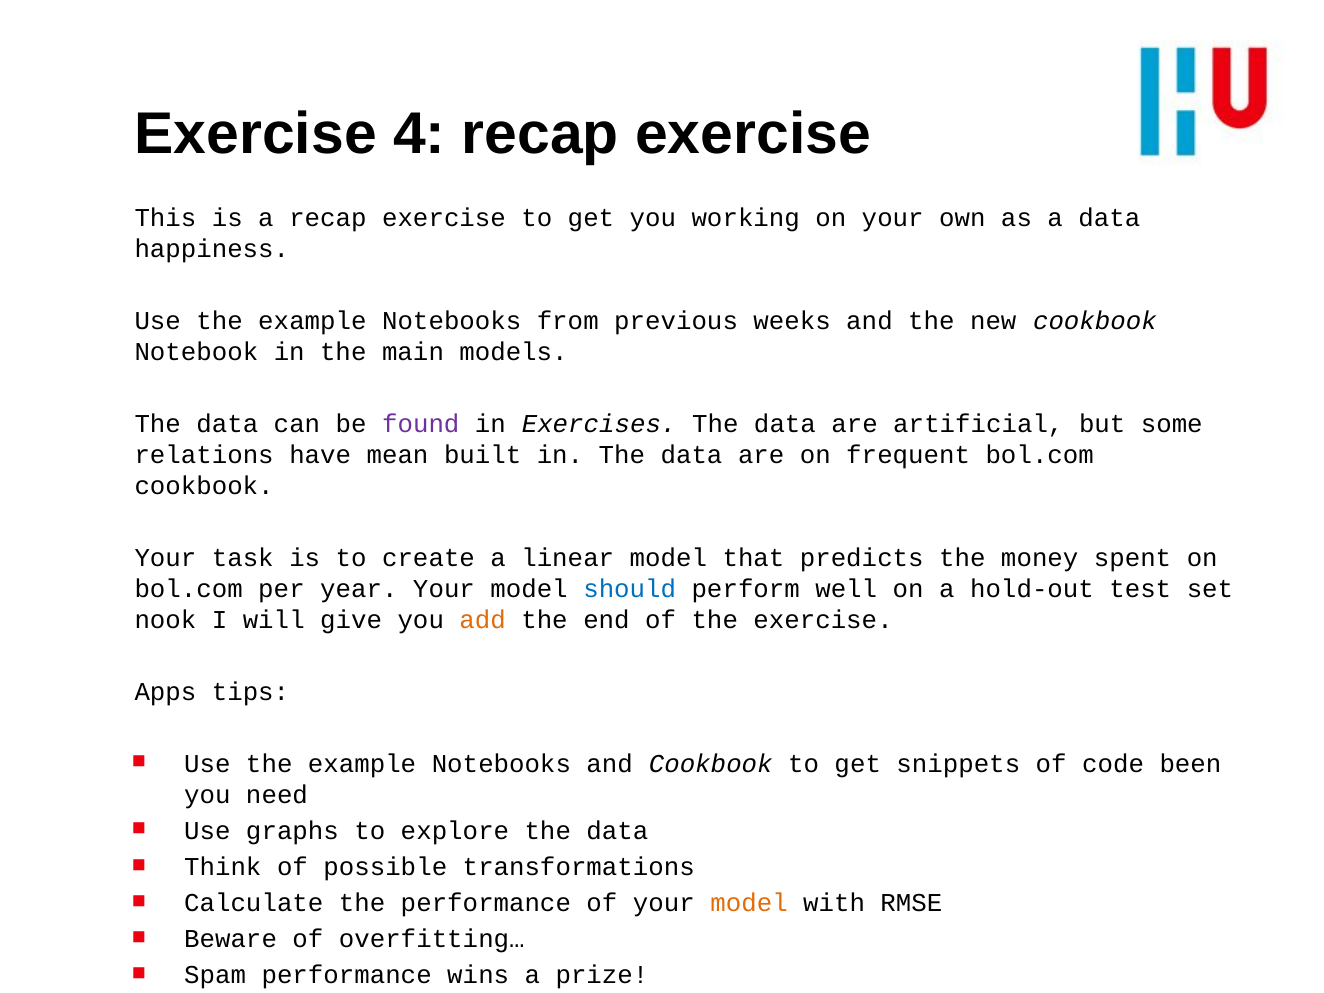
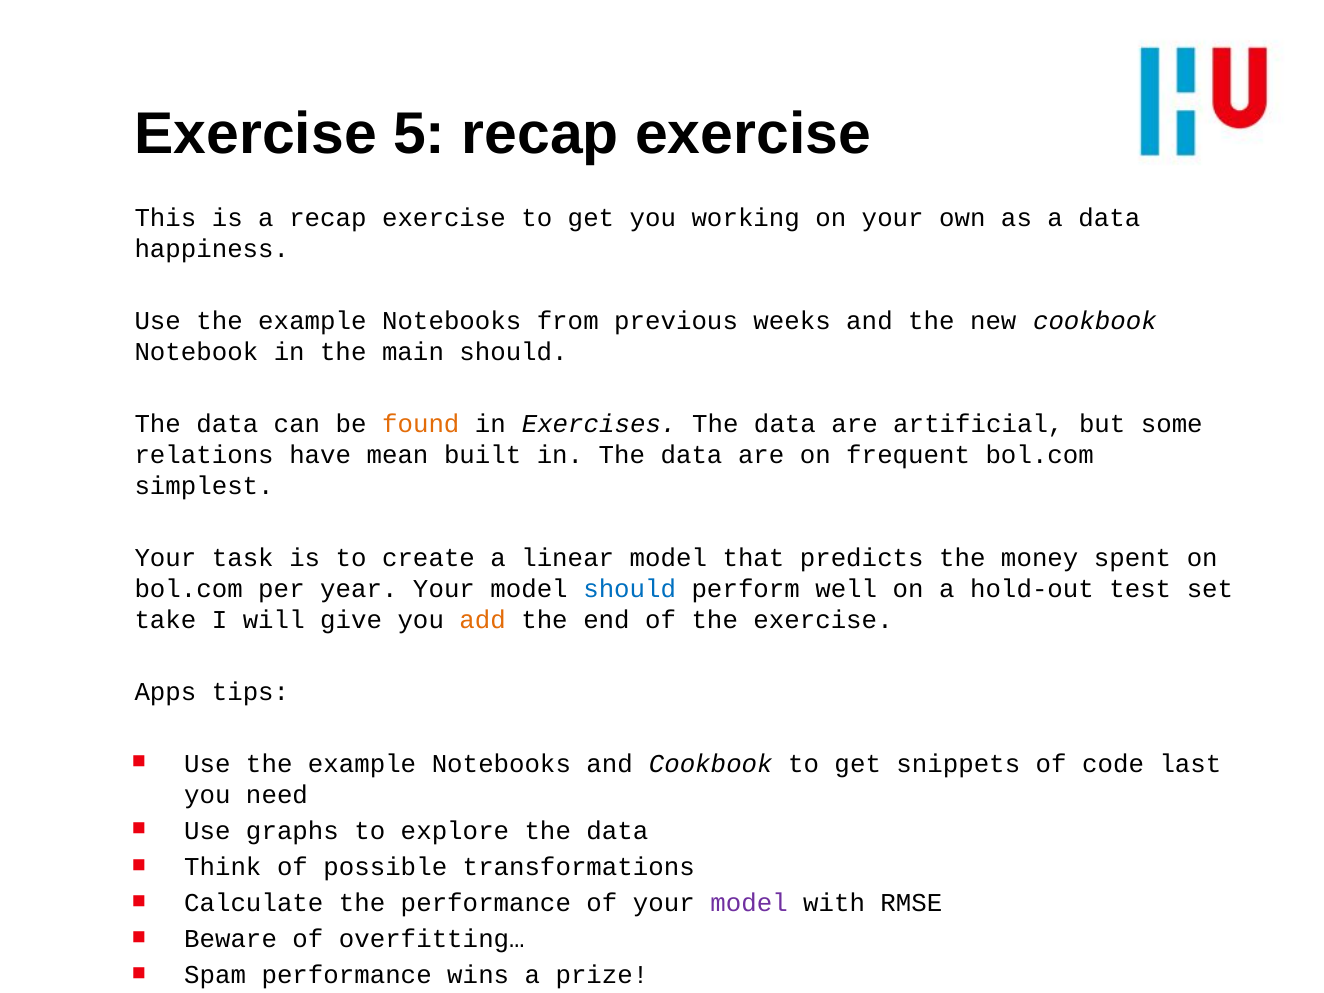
4: 4 -> 5
main models: models -> should
found colour: purple -> orange
cookbook at (204, 486): cookbook -> simplest
nook: nook -> take
been: been -> last
model at (749, 903) colour: orange -> purple
